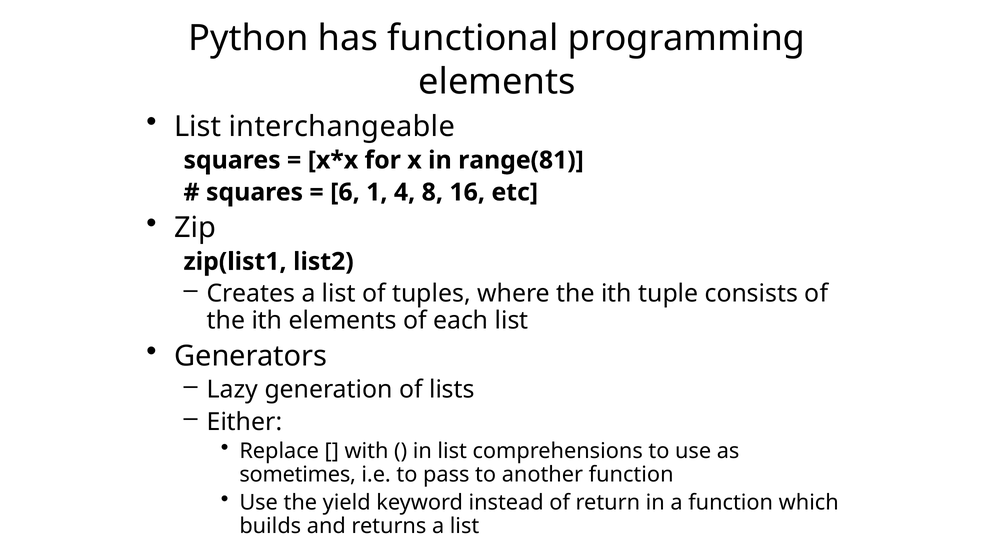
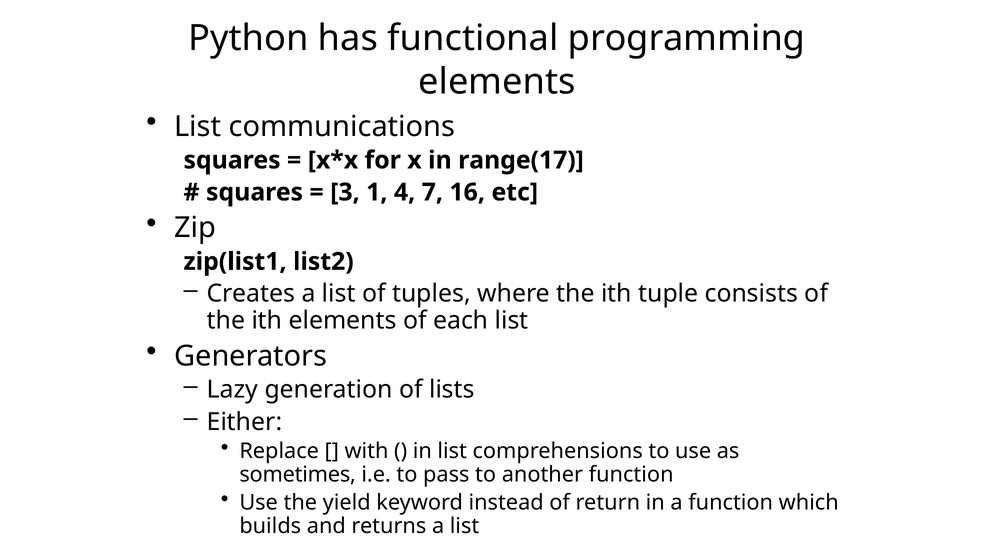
interchangeable: interchangeable -> communications
range(81: range(81 -> range(17
6: 6 -> 3
8: 8 -> 7
